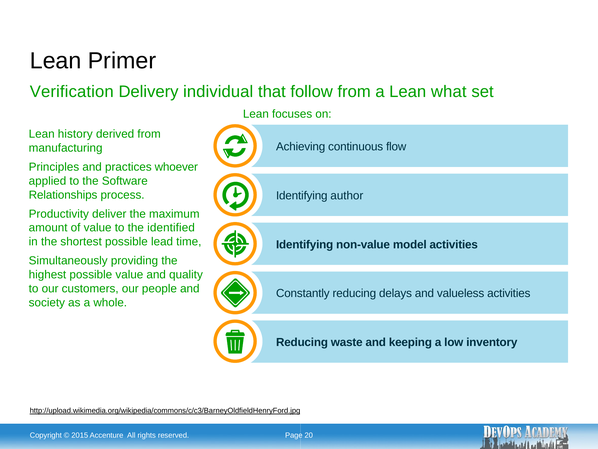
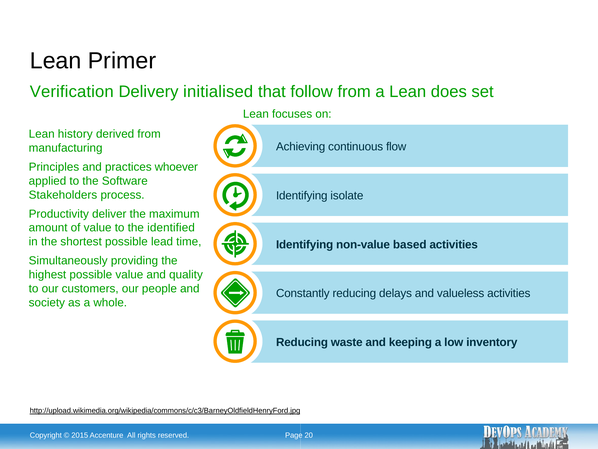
individual: individual -> initialised
what: what -> does
Relationships: Relationships -> Stakeholders
author: author -> isolate
model: model -> based
